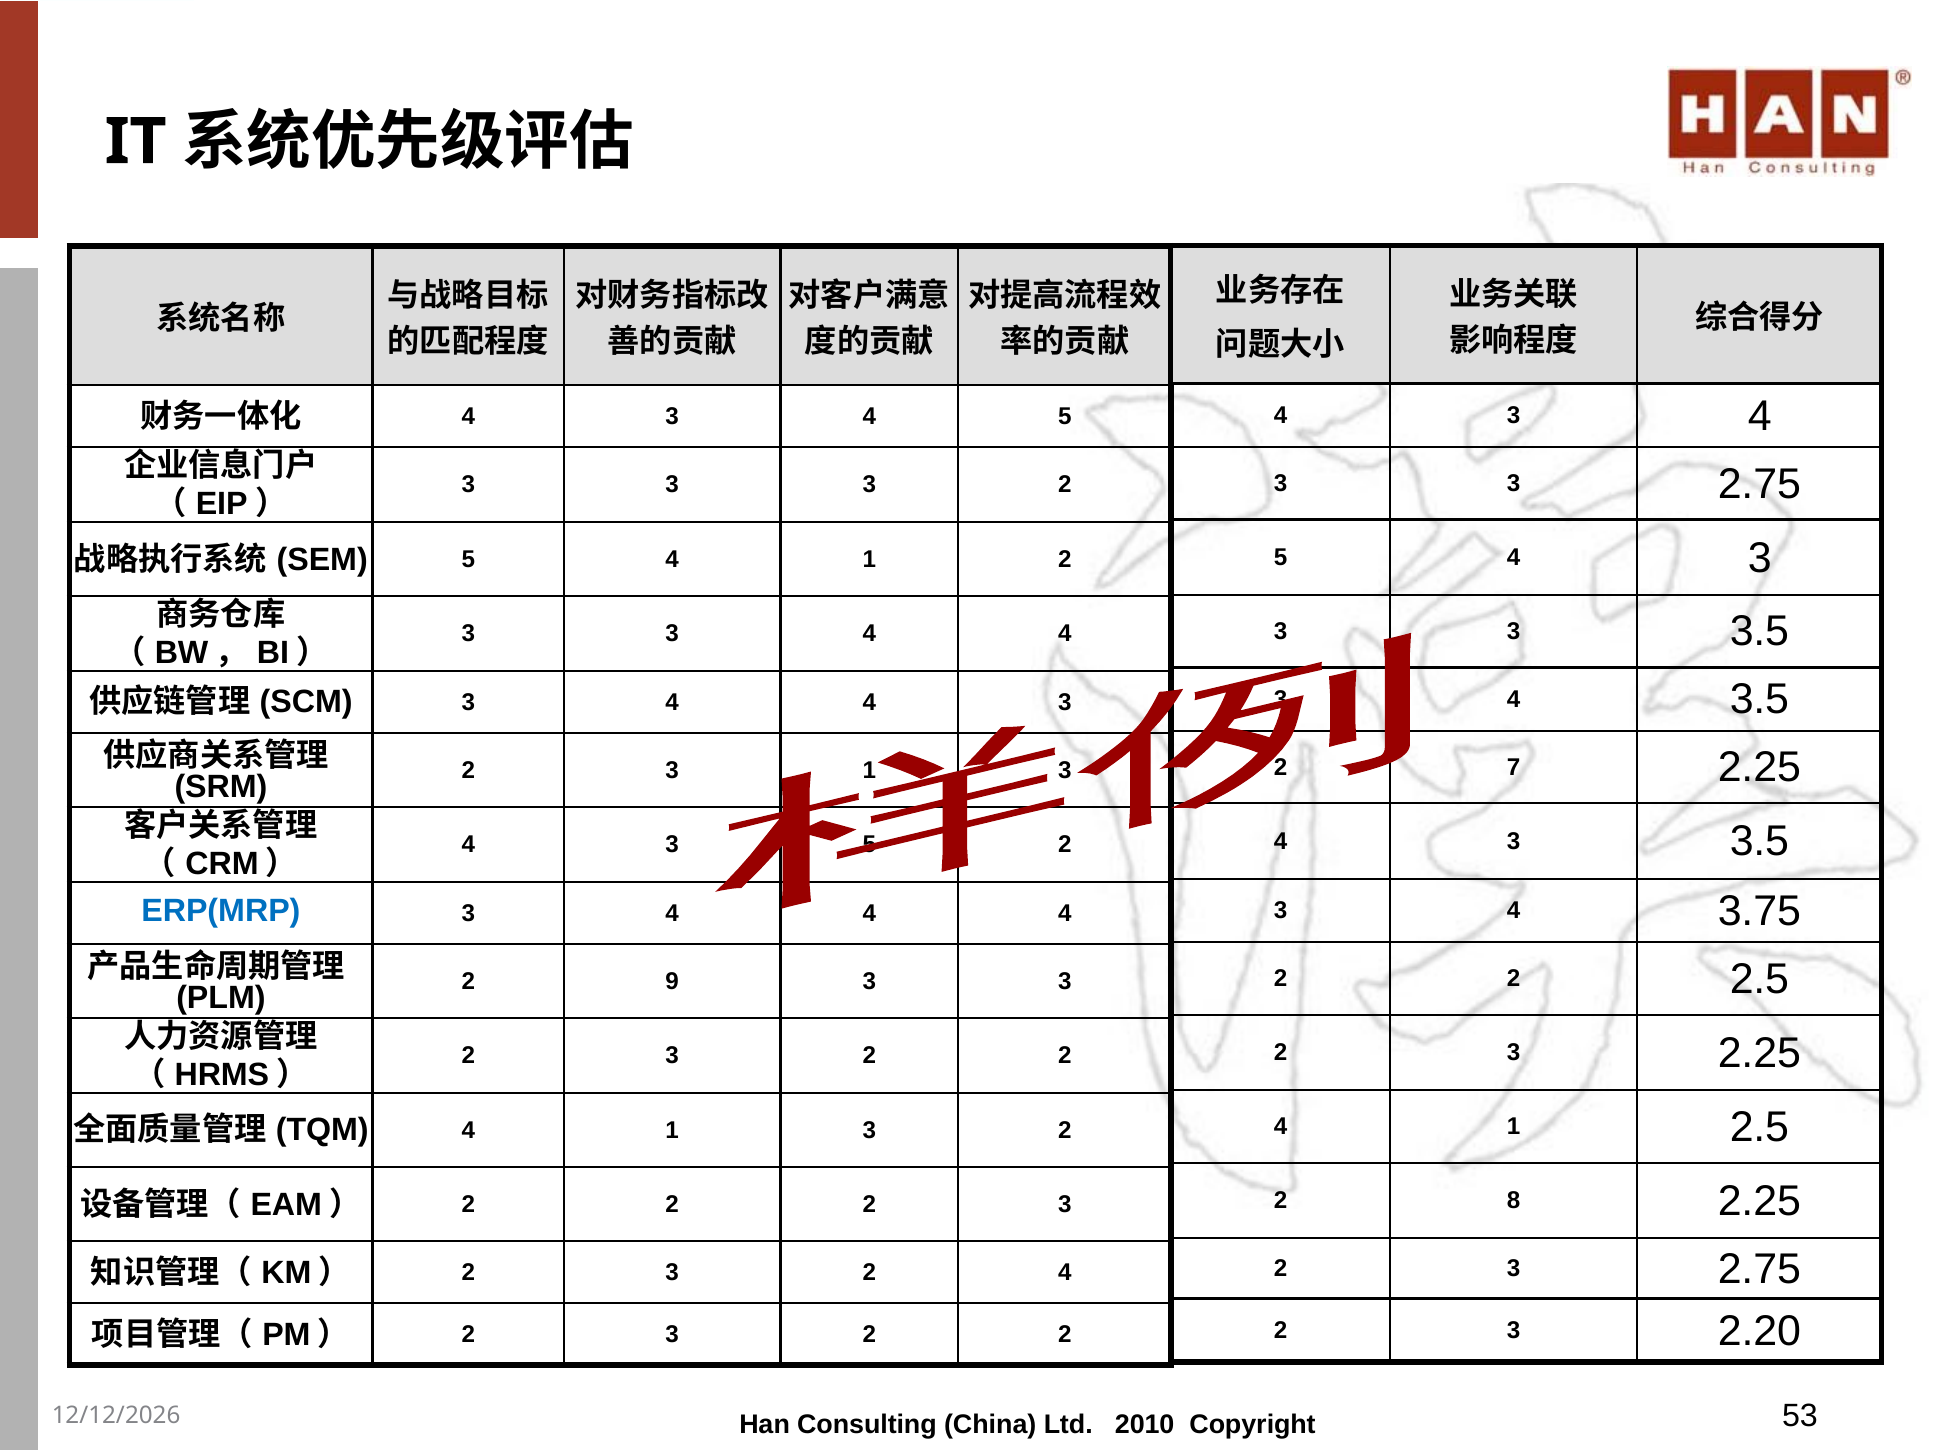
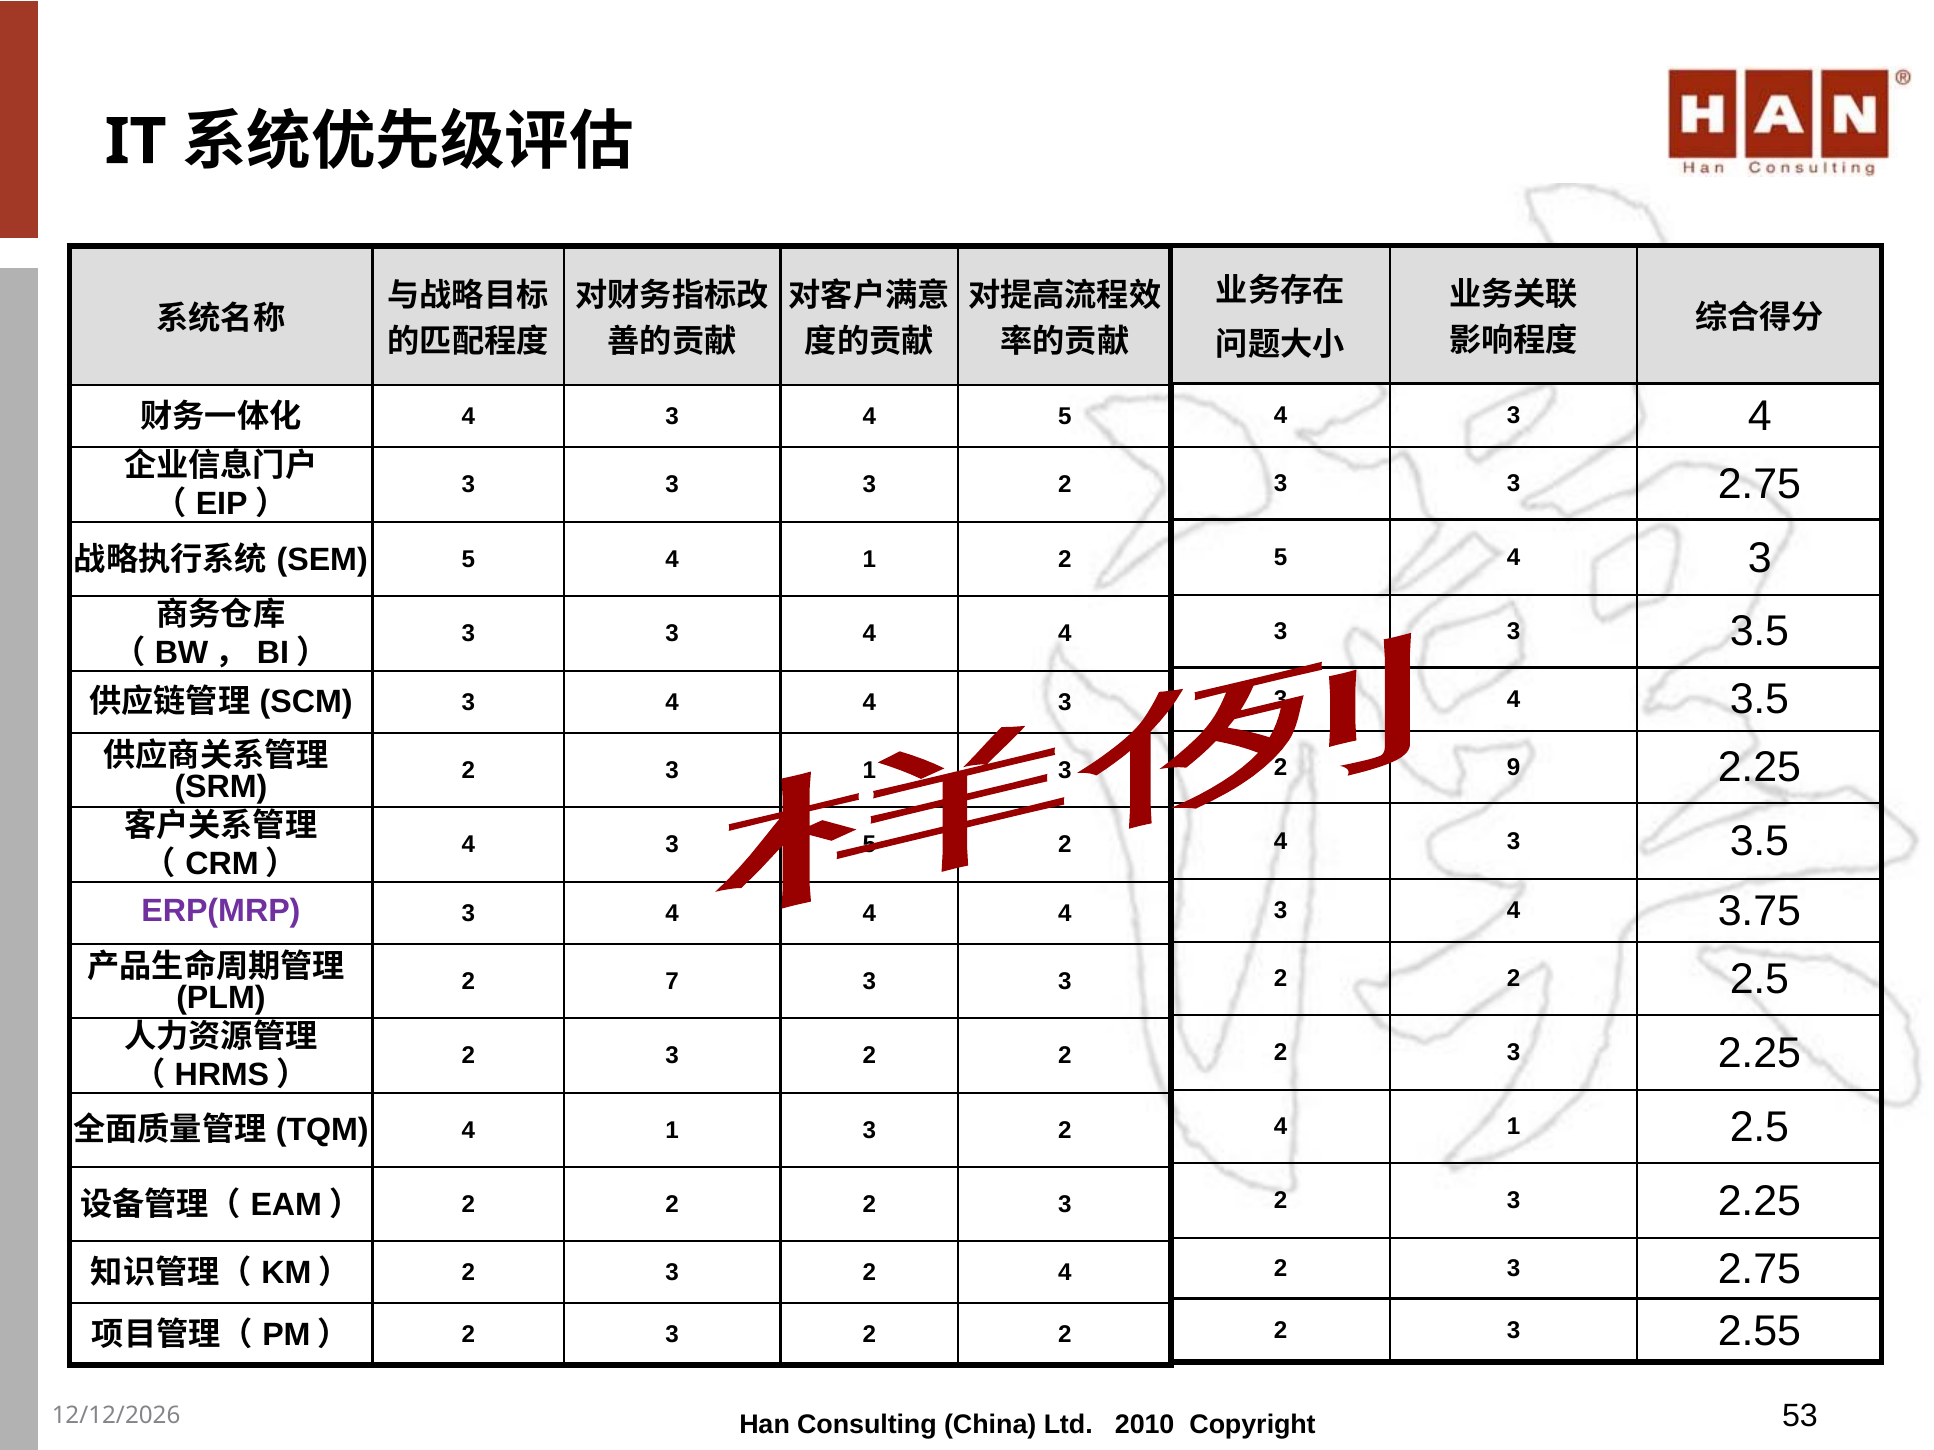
7: 7 -> 9
ERP(MRP colour: blue -> purple
9: 9 -> 7
8 at (1514, 1201): 8 -> 3
2.20: 2.20 -> 2.55
